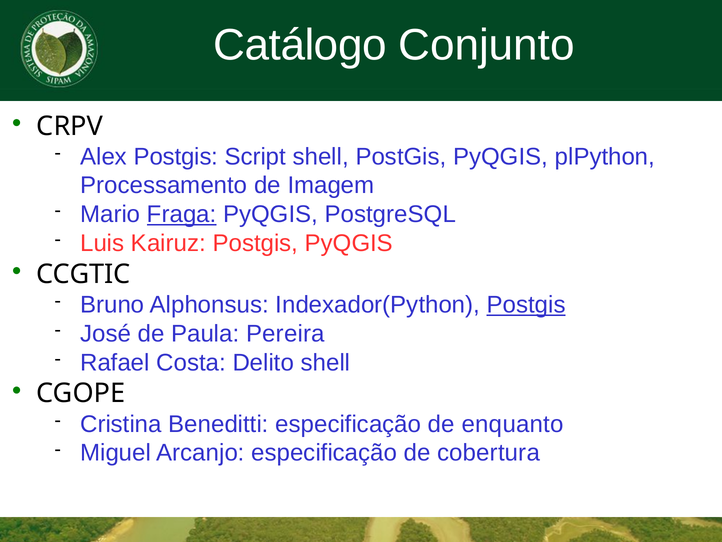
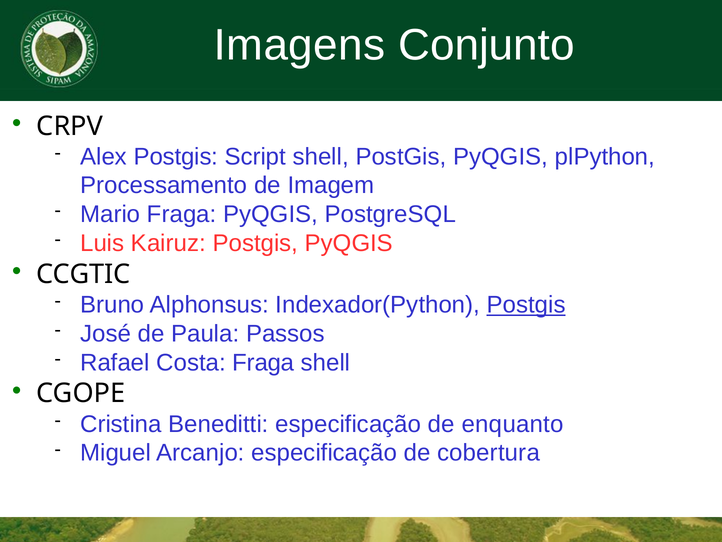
Catálogo: Catálogo -> Imagens
Fraga at (182, 214) underline: present -> none
Pereira: Pereira -> Passos
Costa Delito: Delito -> Fraga
